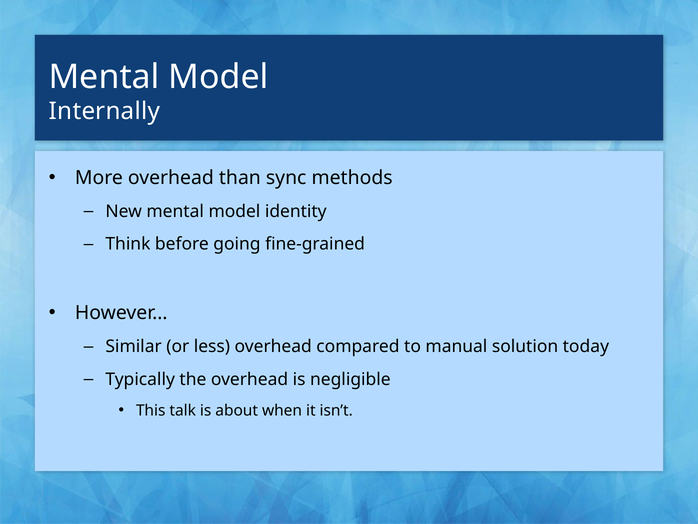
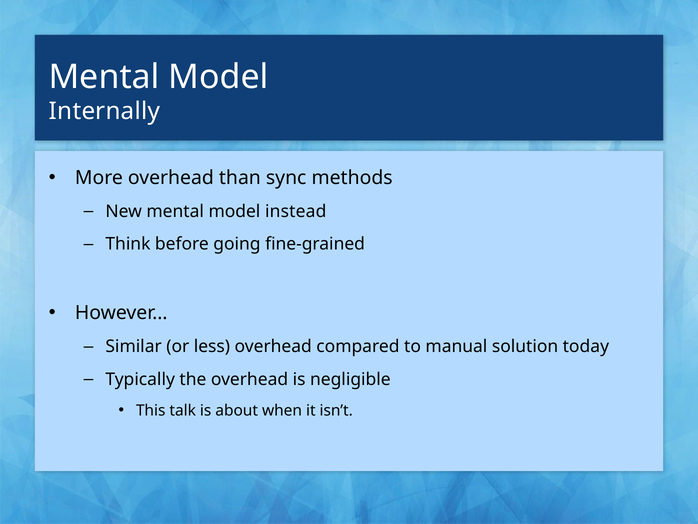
identity: identity -> instead
